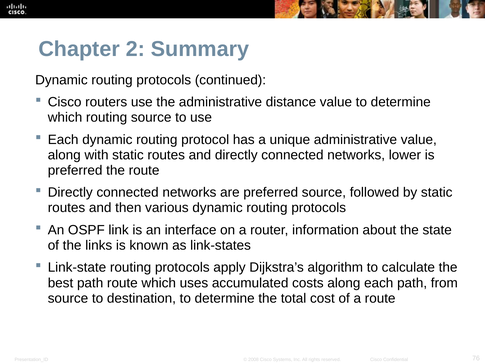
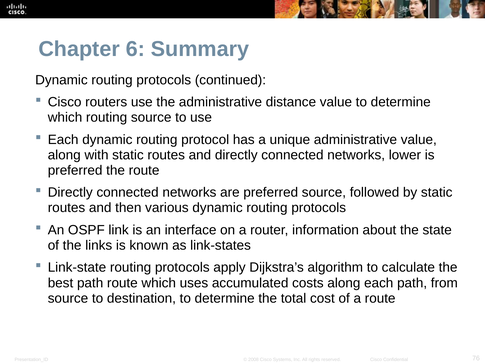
2: 2 -> 6
